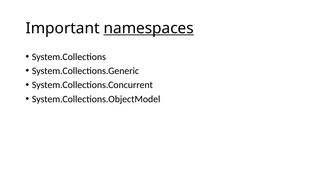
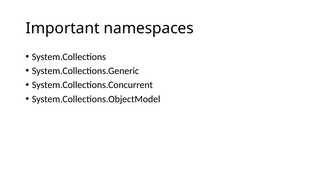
namespaces underline: present -> none
